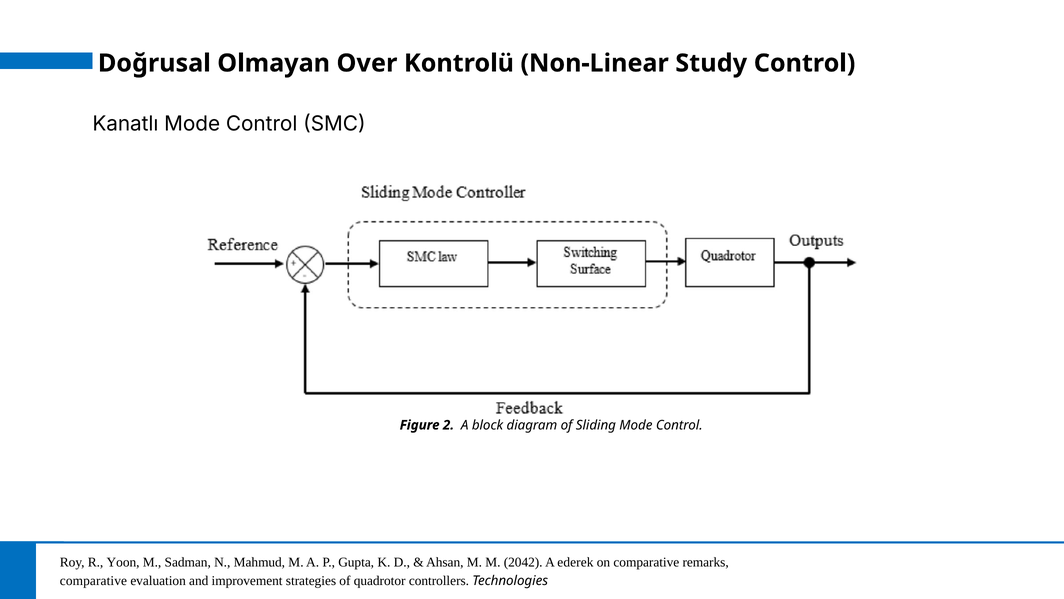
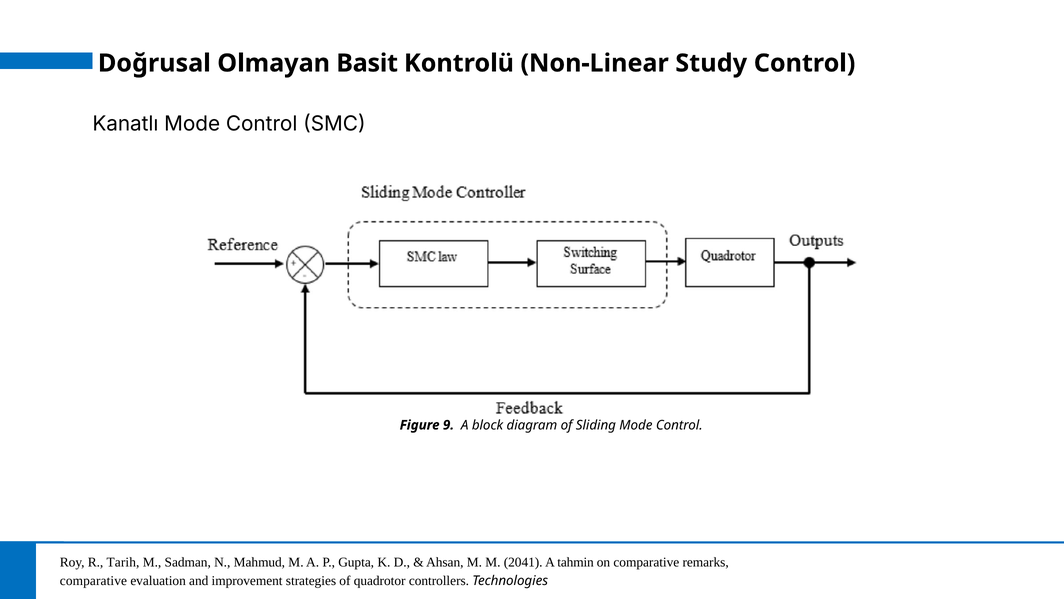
Over: Over -> Basit
2: 2 -> 9
Yoon: Yoon -> Tarih
2042: 2042 -> 2041
ederek: ederek -> tahmin
